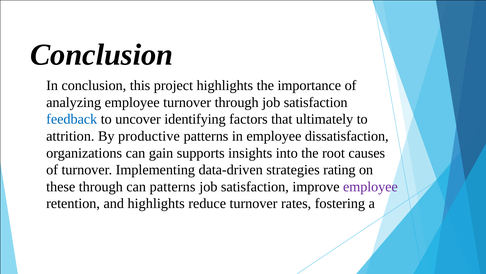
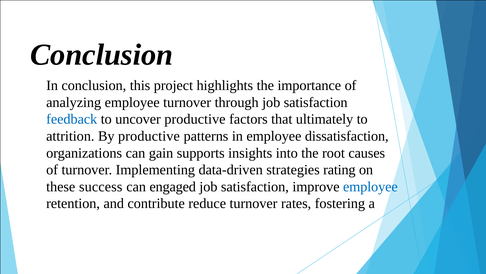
uncover identifying: identifying -> productive
these through: through -> success
can patterns: patterns -> engaged
employee at (370, 186) colour: purple -> blue
and highlights: highlights -> contribute
